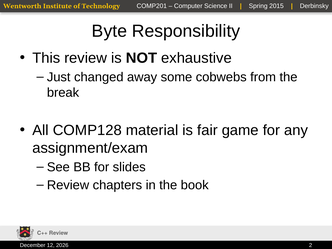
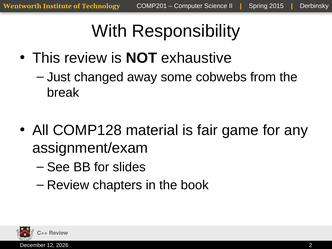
Byte: Byte -> With
